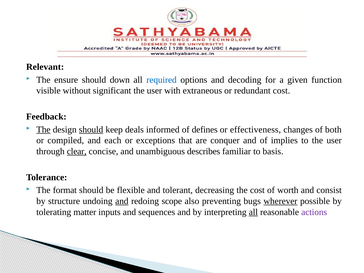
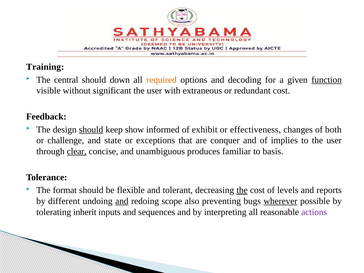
Relevant: Relevant -> Training
ensure: ensure -> central
required colour: blue -> orange
function underline: none -> present
The at (43, 130) underline: present -> none
deals: deals -> show
defines: defines -> exhibit
compiled: compiled -> challenge
each: each -> state
describes: describes -> produces
the at (242, 190) underline: none -> present
worth: worth -> levels
consist: consist -> reports
structure: structure -> different
matter: matter -> inherit
all at (253, 212) underline: present -> none
